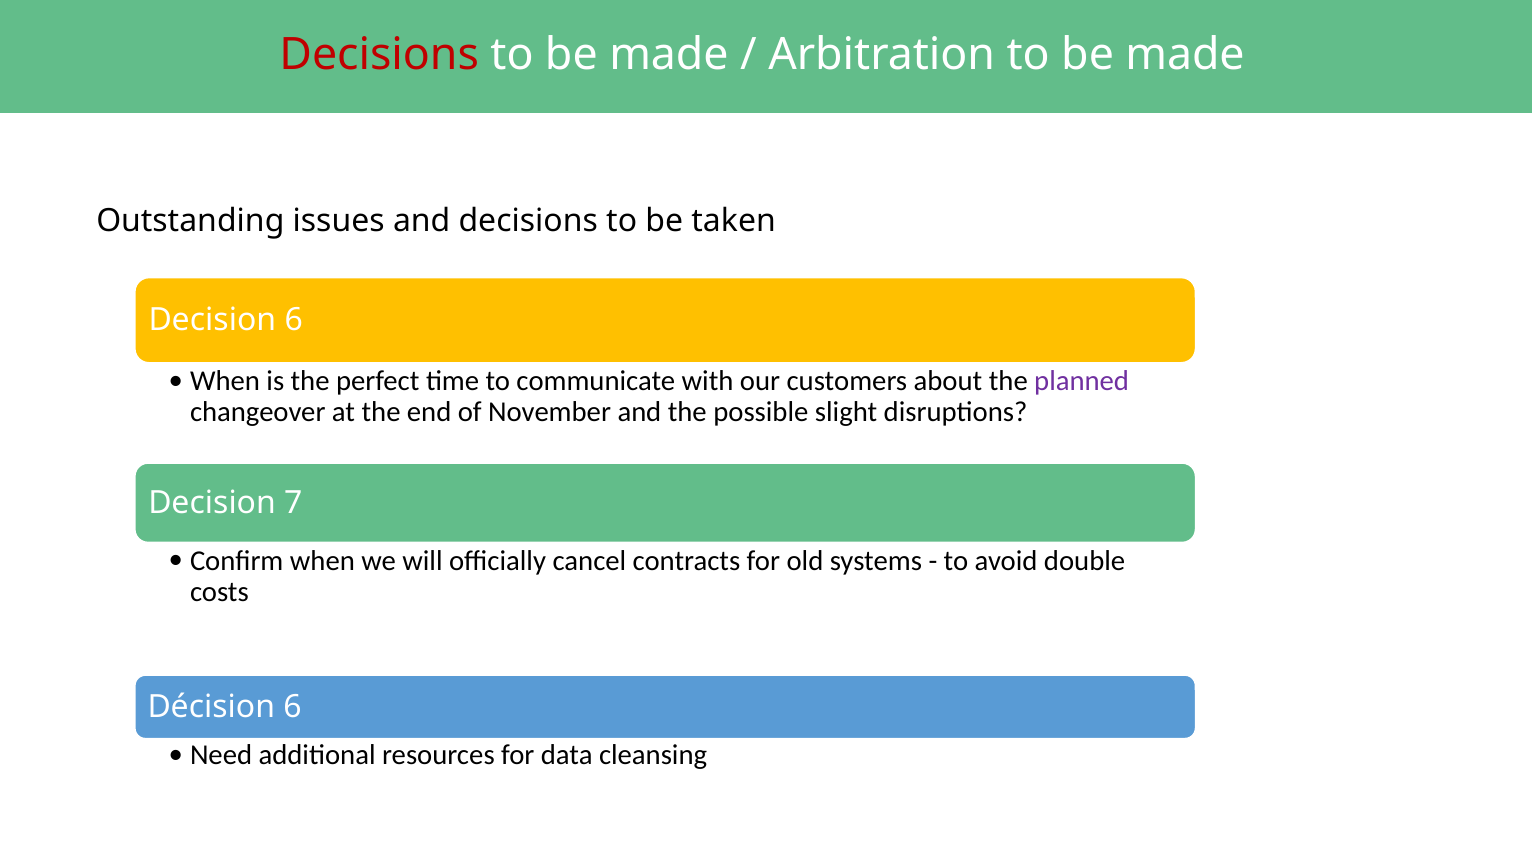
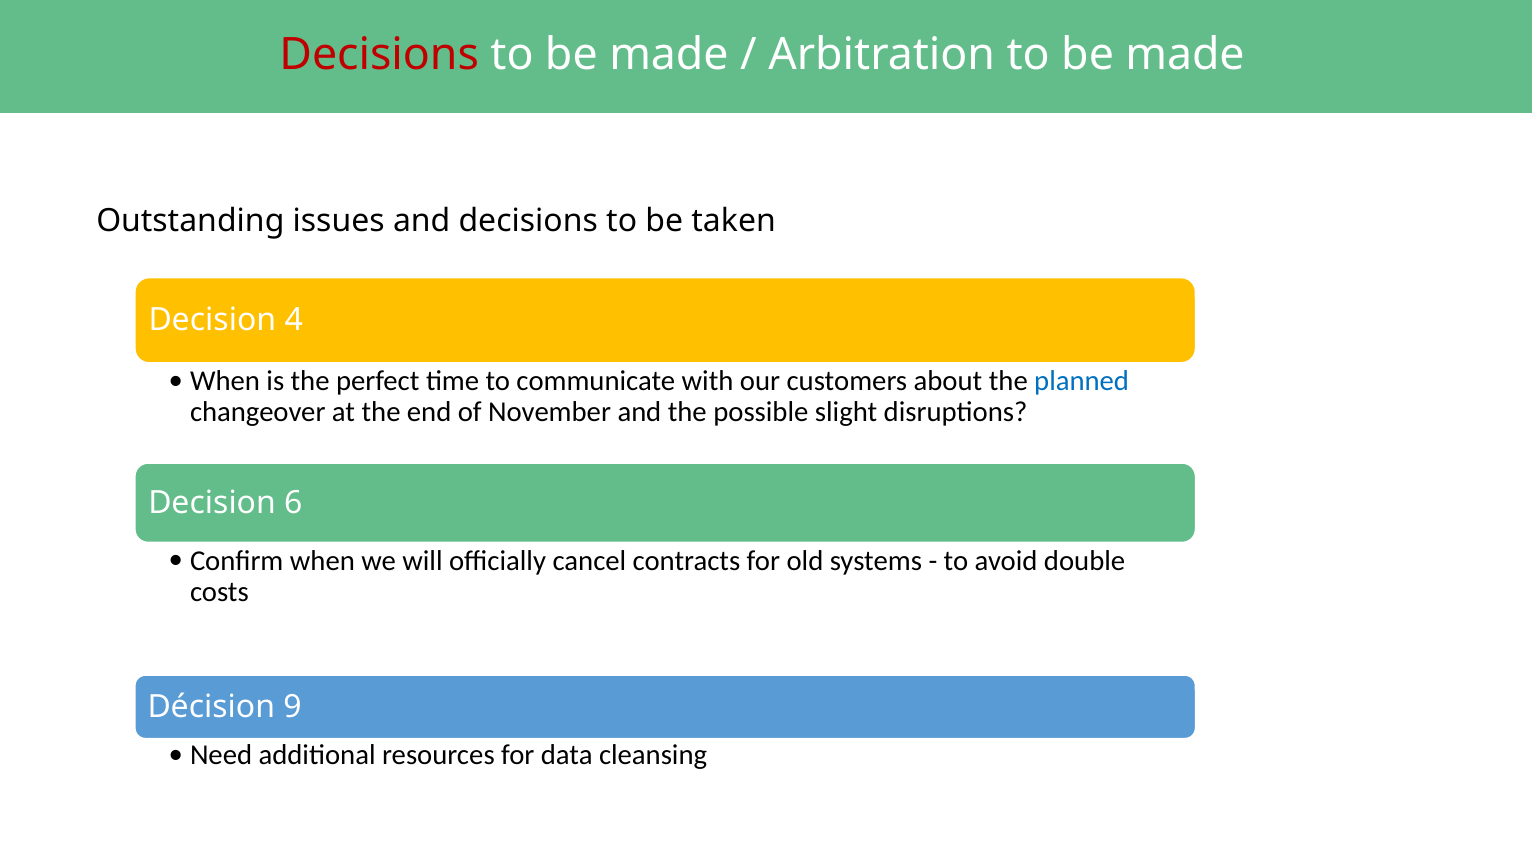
Decision 6: 6 -> 4
planned colour: purple -> blue
7: 7 -> 6
Décision 6: 6 -> 9
